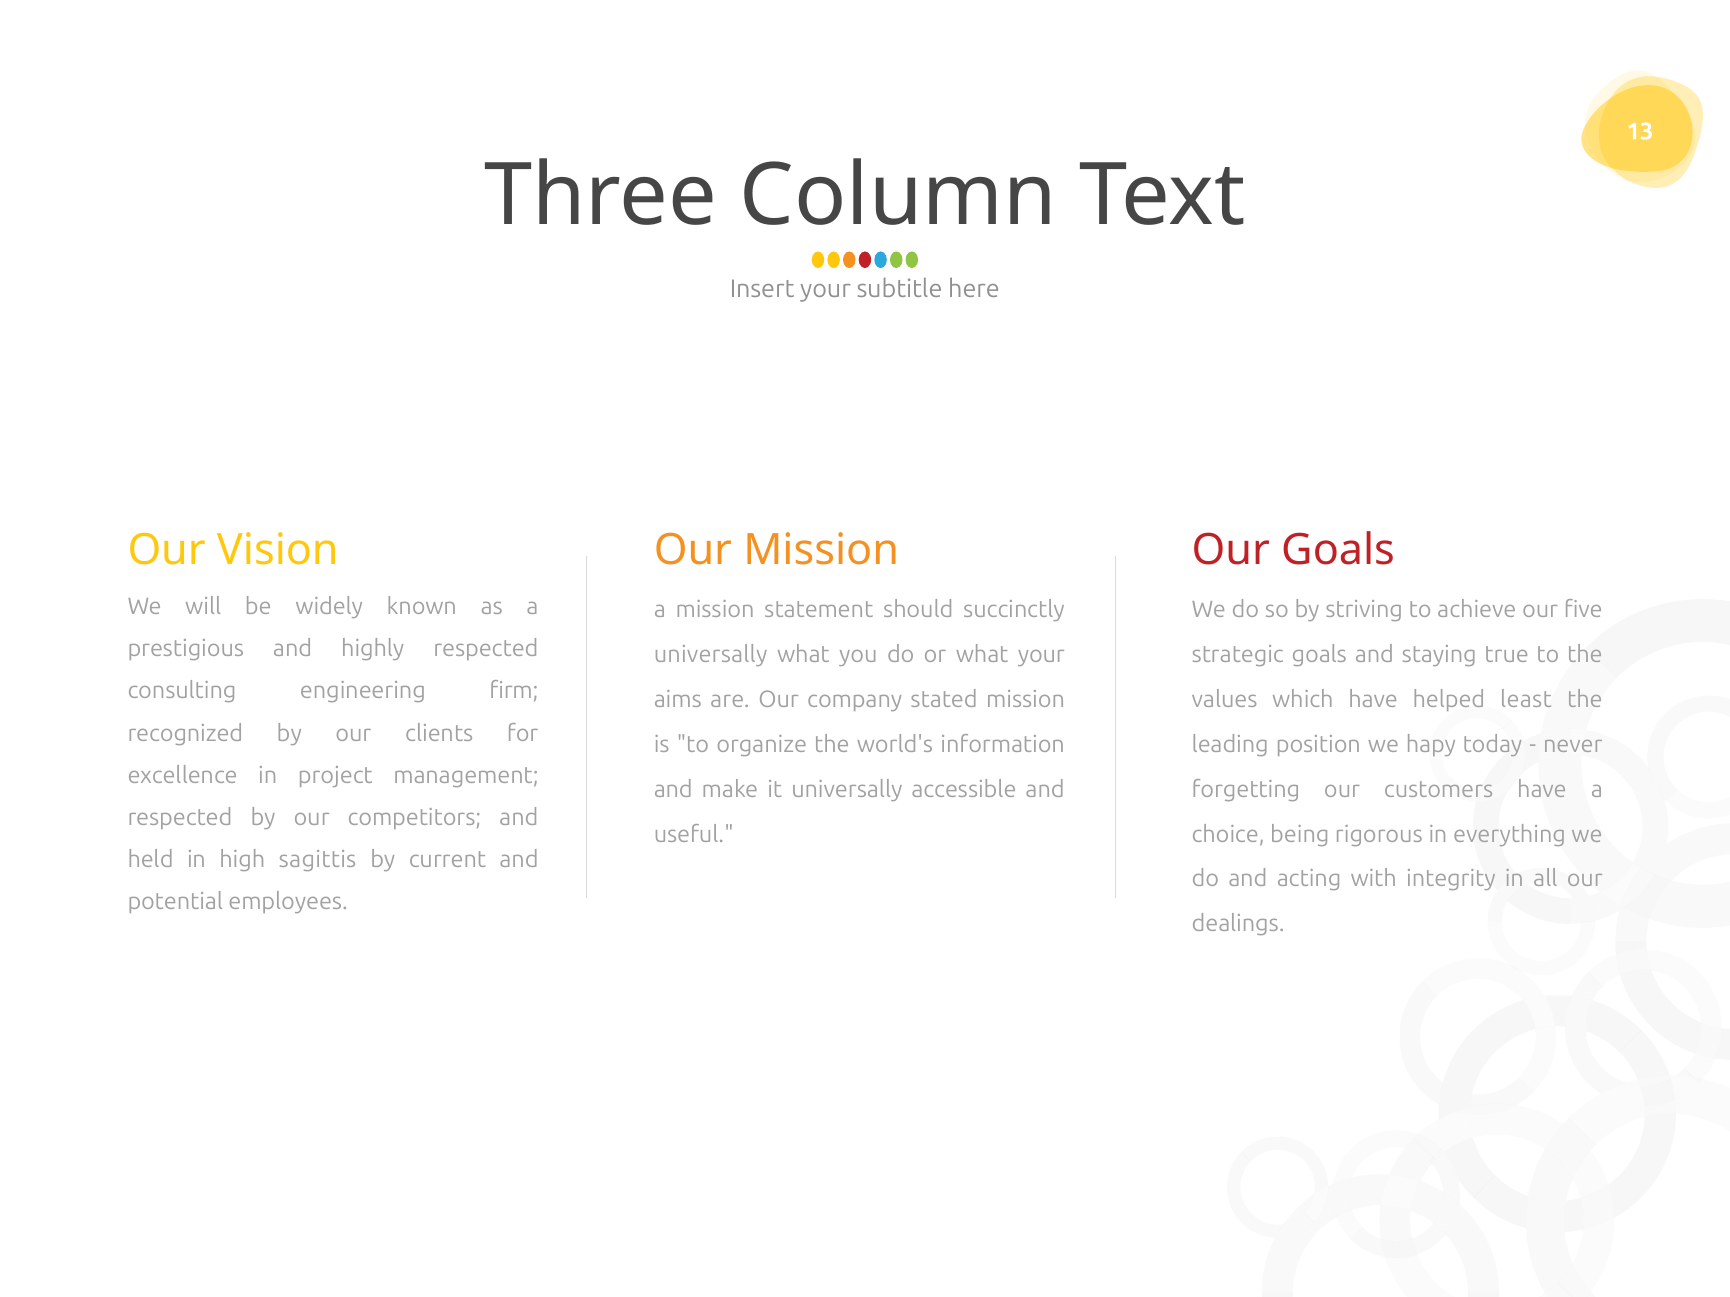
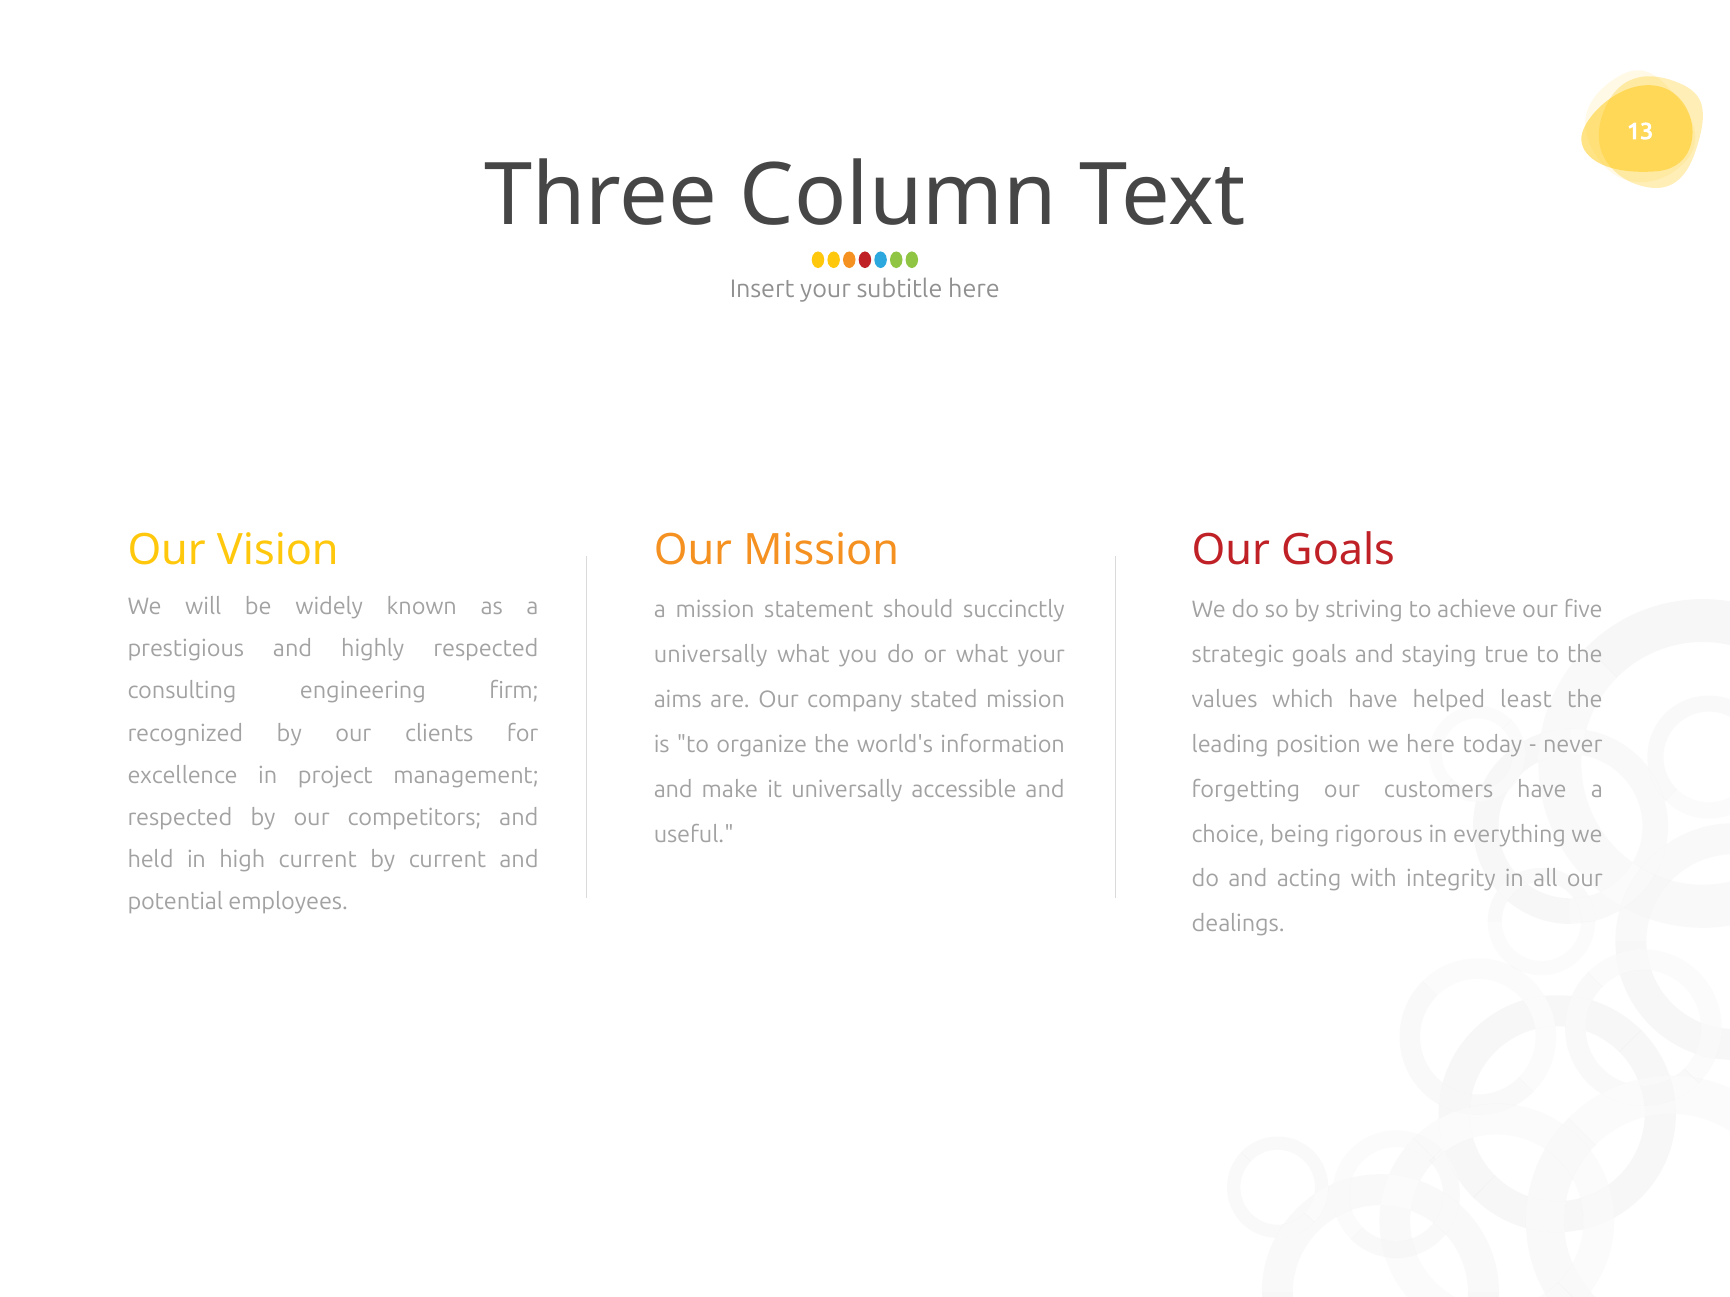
we hapy: hapy -> here
high sagittis: sagittis -> current
